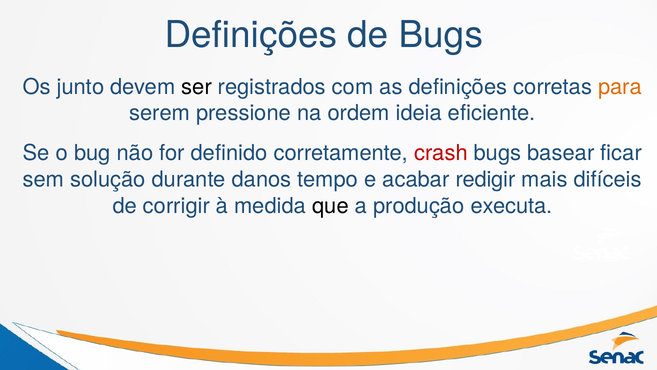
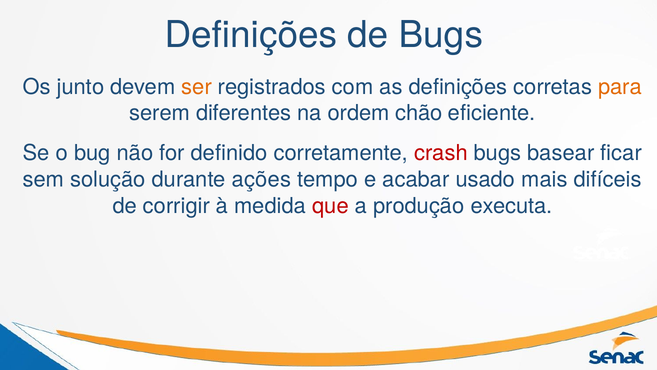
ser colour: black -> orange
pressione: pressione -> diferentes
ideia: ideia -> chão
danos: danos -> ações
redigir: redigir -> usado
que colour: black -> red
